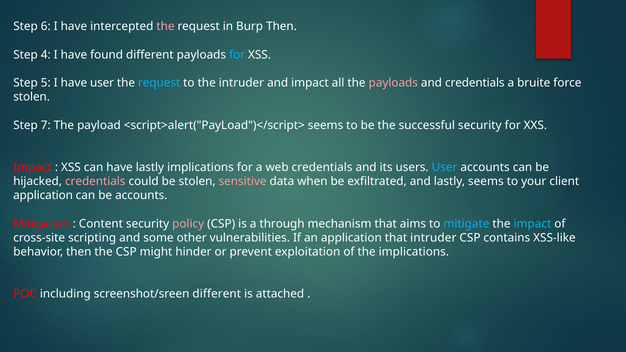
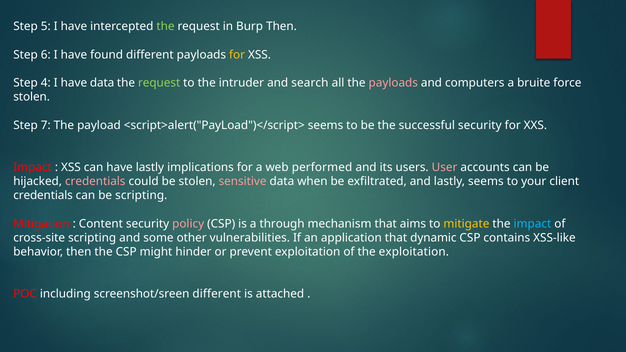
6: 6 -> 5
the at (166, 27) colour: pink -> light green
4: 4 -> 6
for at (237, 55) colour: light blue -> yellow
5: 5 -> 4
have user: user -> data
request at (159, 83) colour: light blue -> light green
and impact: impact -> search
and credentials: credentials -> computers
web credentials: credentials -> performed
User at (445, 167) colour: light blue -> pink
application at (43, 196): application -> credentials
be accounts: accounts -> scripting
mitigate colour: light blue -> yellow
that intruder: intruder -> dynamic
the implications: implications -> exploitation
